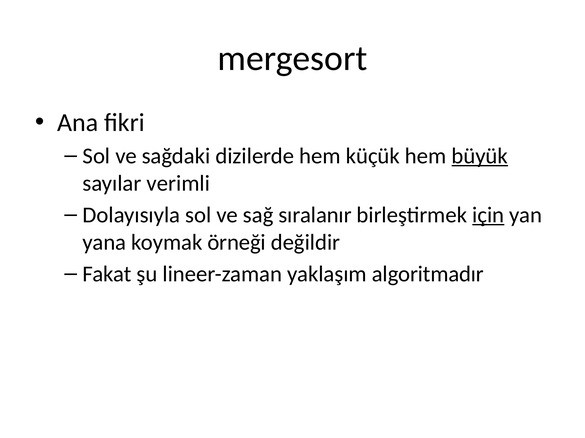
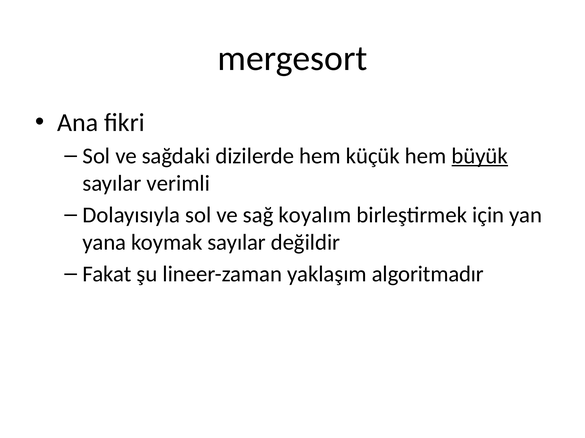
sıralanır: sıralanır -> koyalım
için underline: present -> none
koymak örneği: örneği -> sayılar
